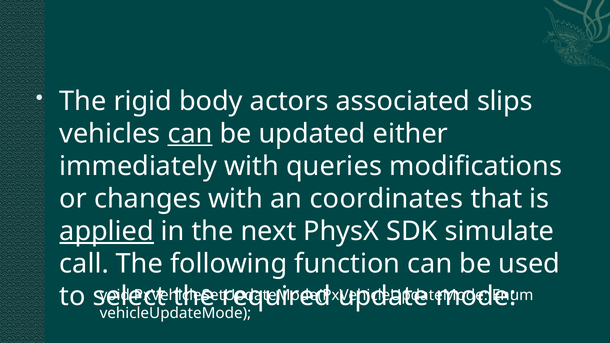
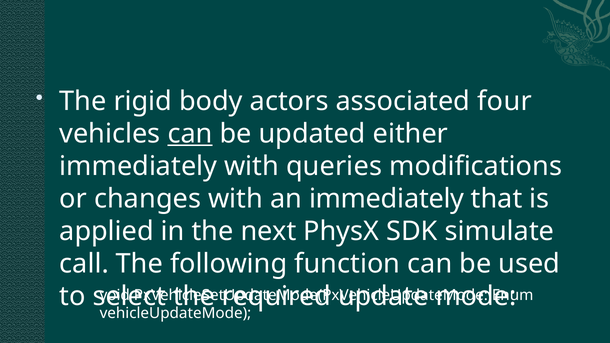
slips: slips -> four
an coordinates: coordinates -> immediately
applied underline: present -> none
